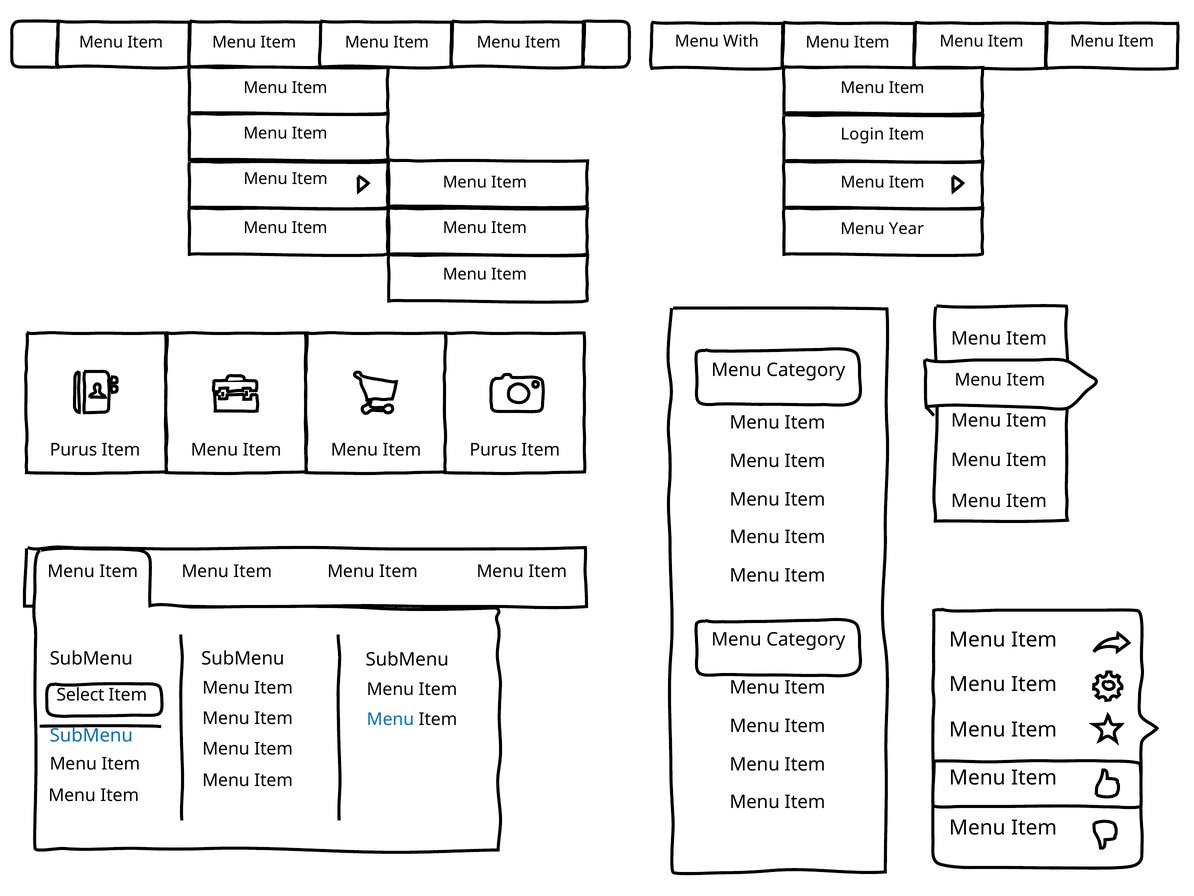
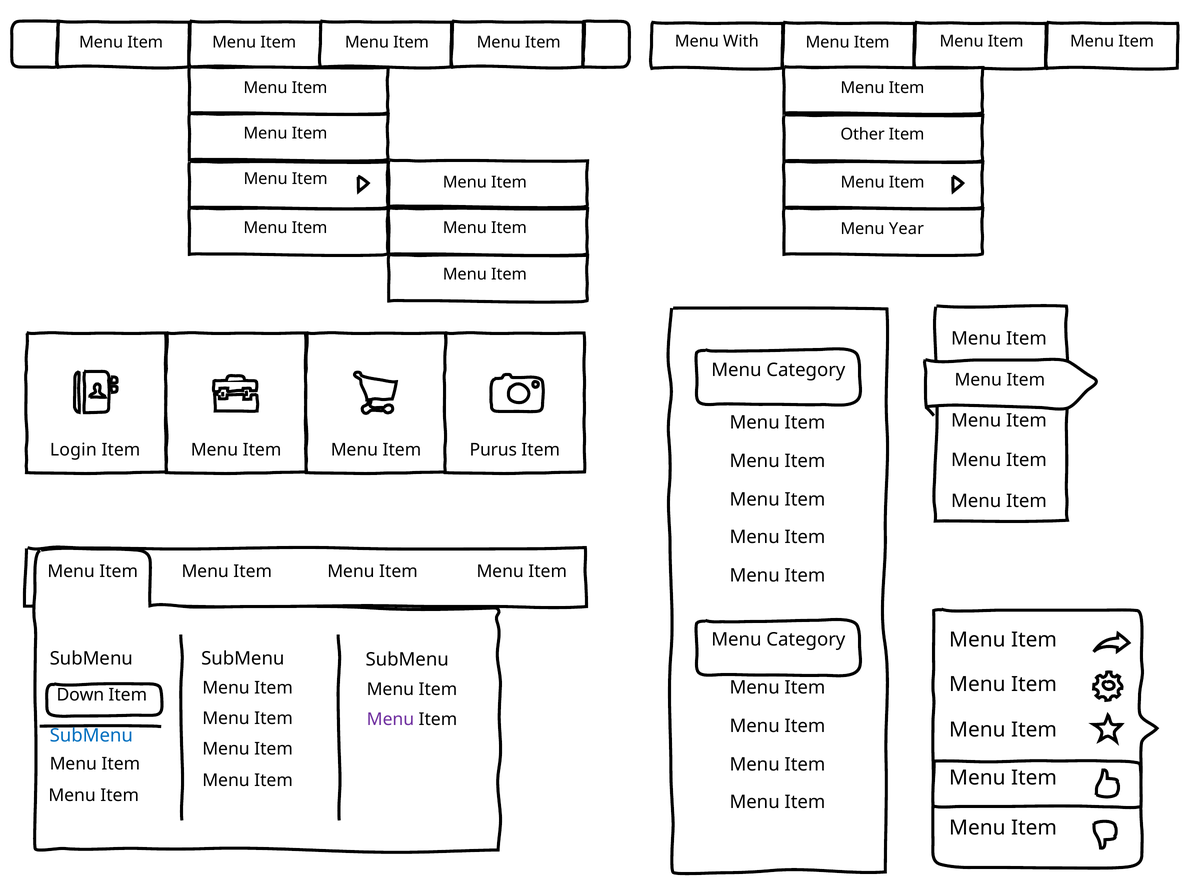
Login: Login -> Other
Purus at (74, 450): Purus -> Login
Select: Select -> Down
Menu at (390, 719) colour: blue -> purple
